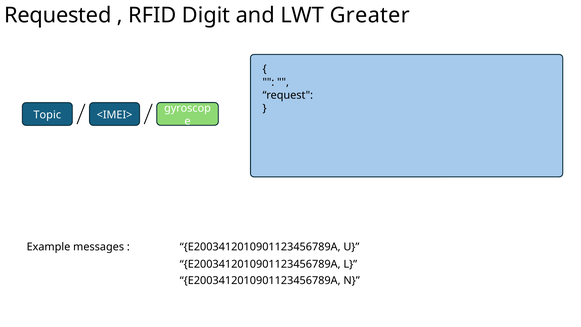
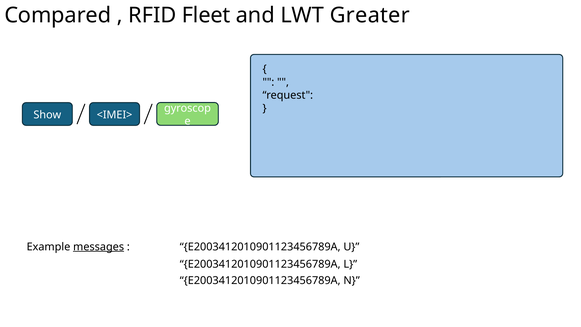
Requested: Requested -> Compared
Digit: Digit -> Fleet
Topic: Topic -> Show
messages underline: none -> present
